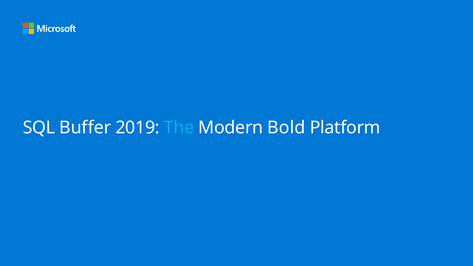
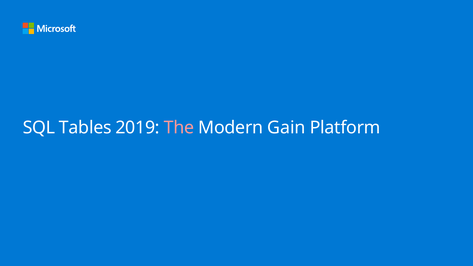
Buffer: Buffer -> Tables
The colour: light blue -> pink
Bold: Bold -> Gain
